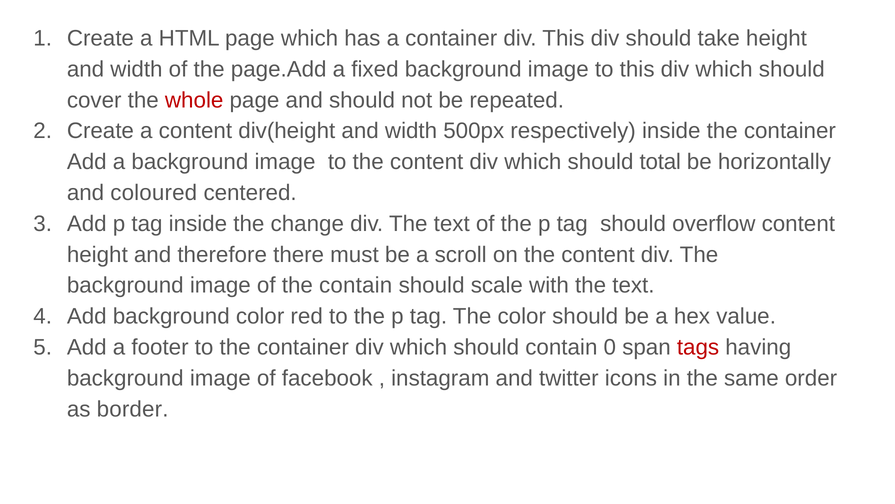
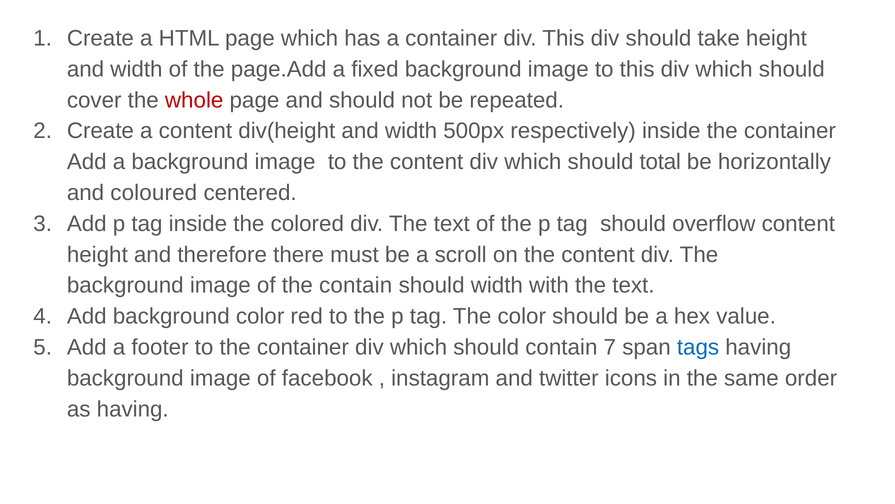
change: change -> colored
should scale: scale -> width
0: 0 -> 7
tags colour: red -> blue
as border: border -> having
